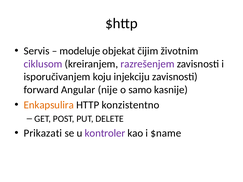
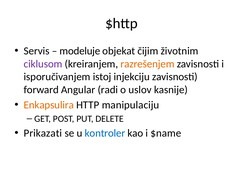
razrešenjem colour: purple -> orange
koju: koju -> istoj
nije: nije -> radi
samo: samo -> uslov
konzistentno: konzistentno -> manipulaciju
kontroler colour: purple -> blue
